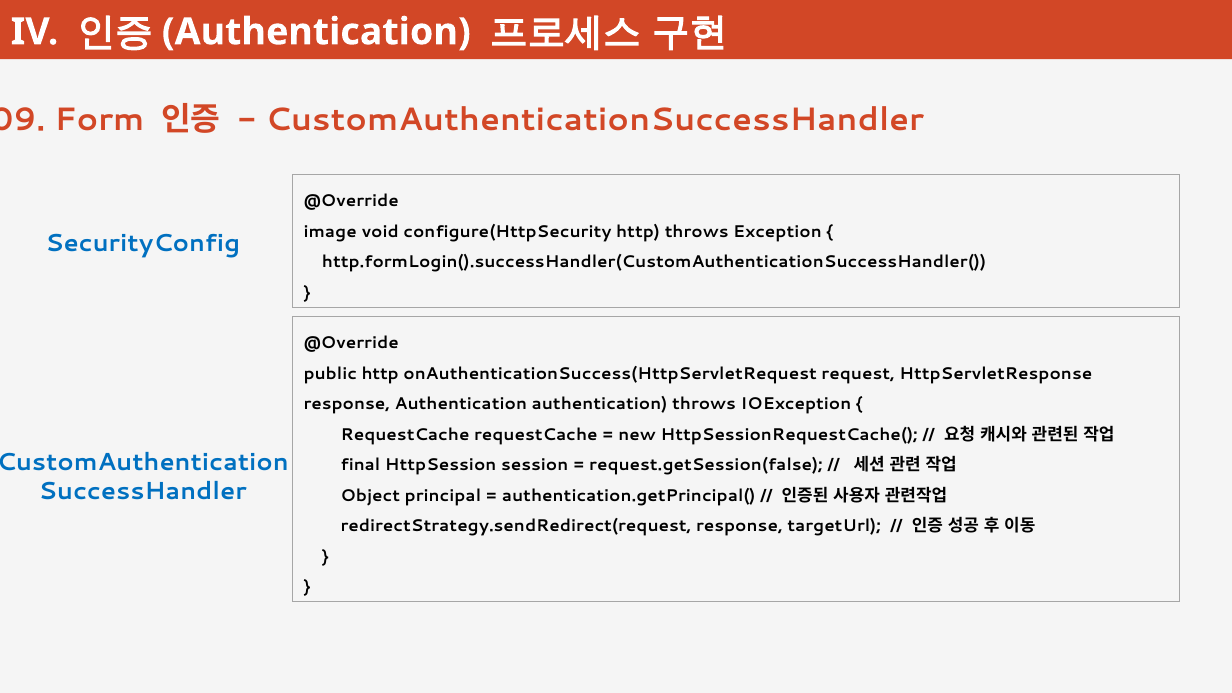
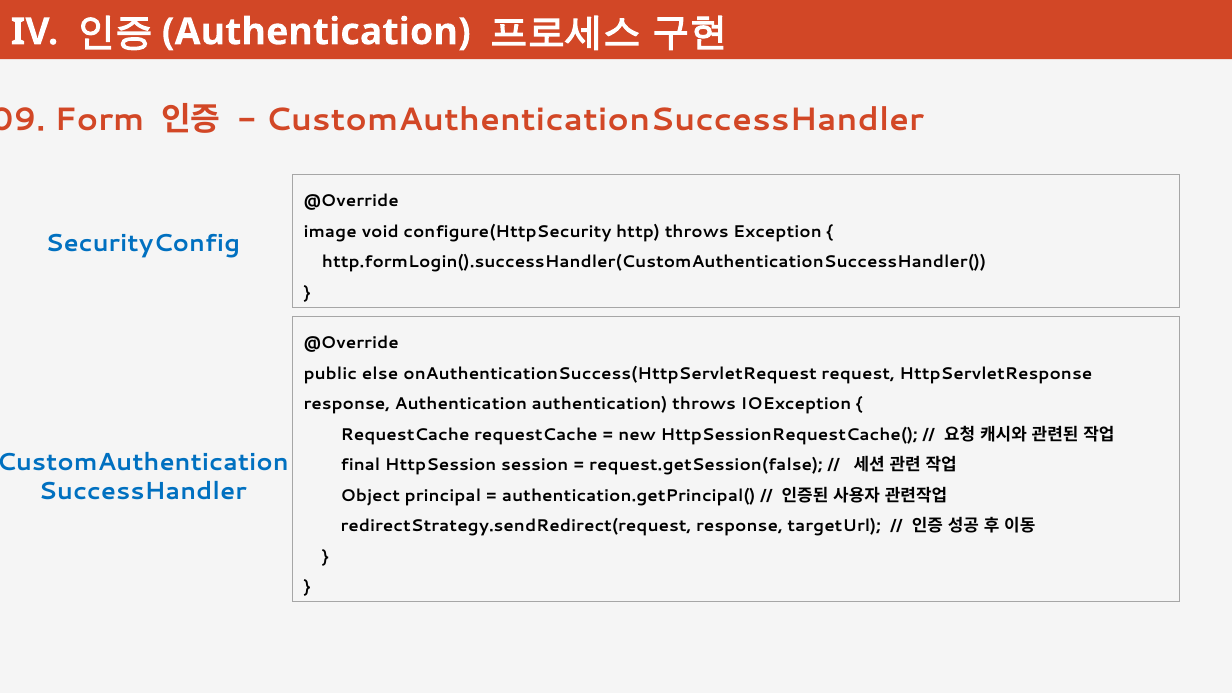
public http: http -> else
